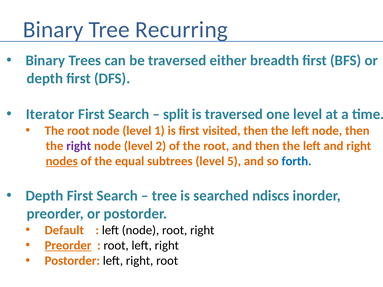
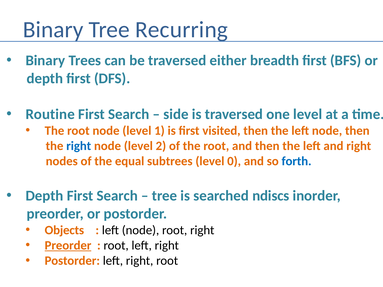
Iterator: Iterator -> Routine
split: split -> side
right at (79, 146) colour: purple -> blue
nodes underline: present -> none
5: 5 -> 0
Default: Default -> Objects
